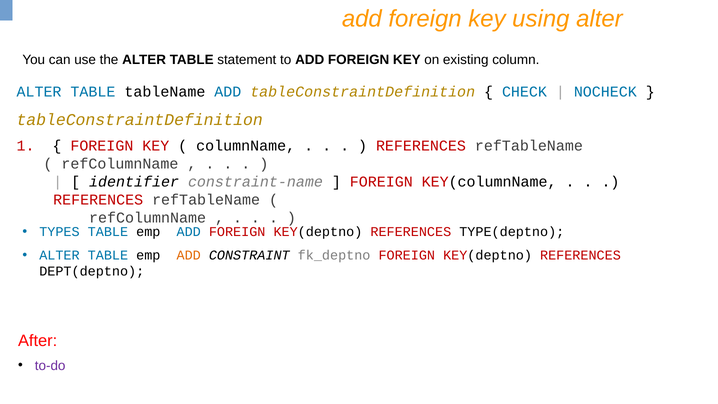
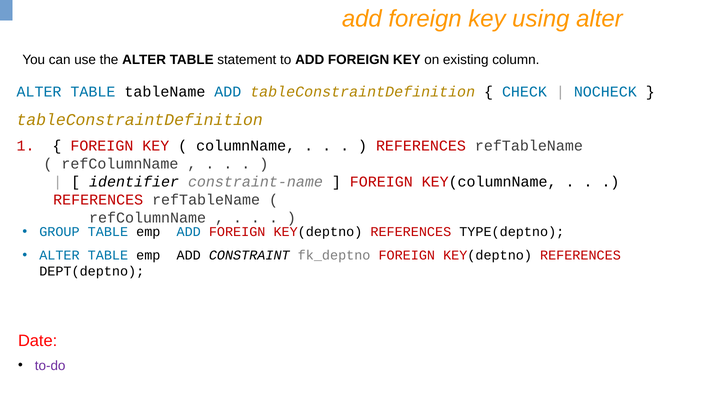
TYPES: TYPES -> GROUP
ADD at (189, 255) colour: orange -> black
After: After -> Date
